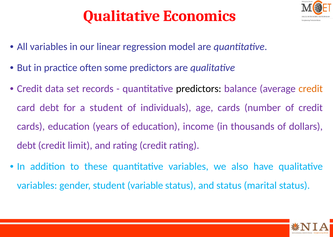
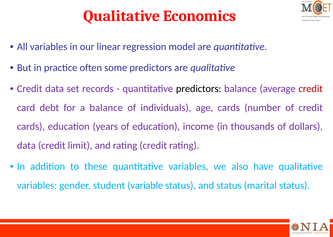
credit at (311, 89) colour: orange -> red
a student: student -> balance
debt at (26, 145): debt -> data
